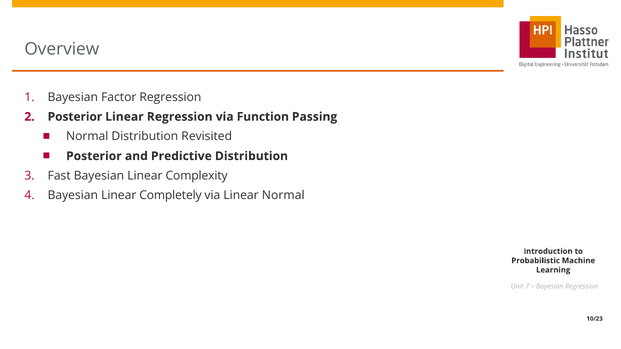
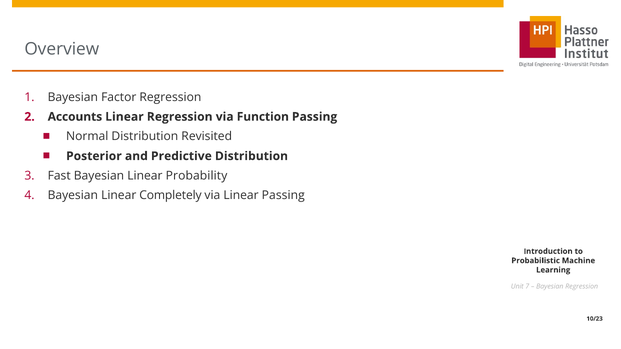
Posterior at (75, 117): Posterior -> Accounts
Complexity: Complexity -> Probability
Linear Normal: Normal -> Passing
